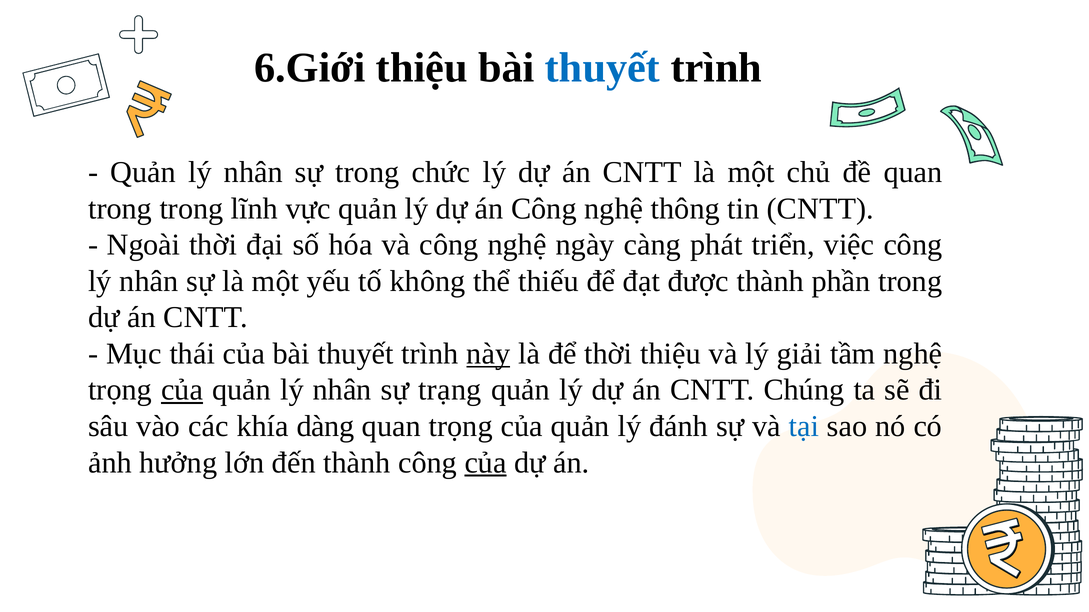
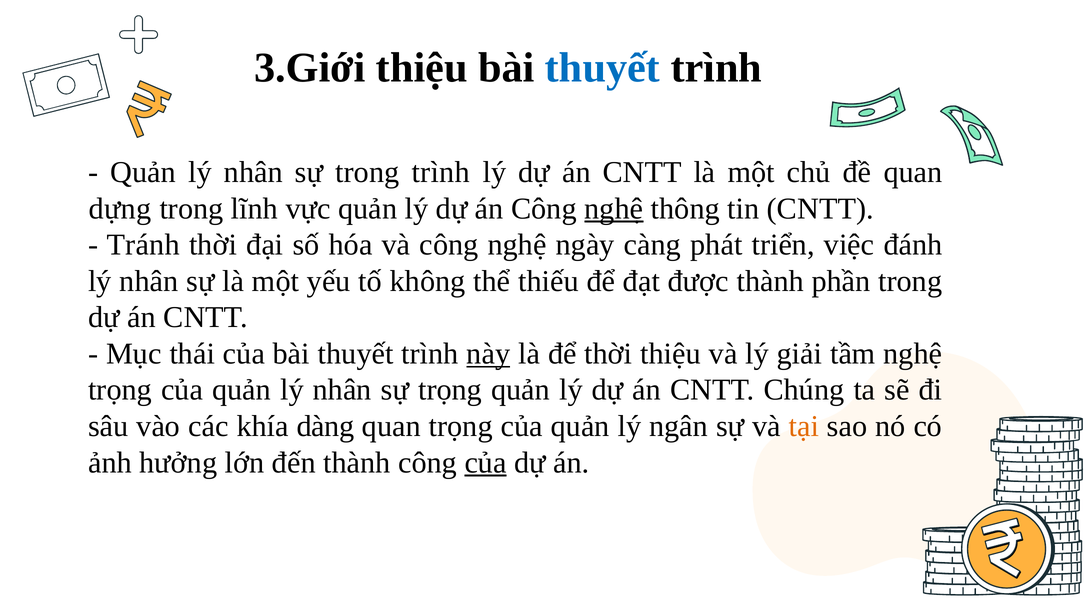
6.Giới: 6.Giới -> 3.Giới
trong chức: chức -> trình
trong at (120, 209): trong -> dựng
nghệ at (614, 209) underline: none -> present
Ngoài: Ngoài -> Tránh
việc công: công -> đánh
của at (182, 390) underline: present -> none
sự trạng: trạng -> trọng
đánh: đánh -> ngân
tại colour: blue -> orange
